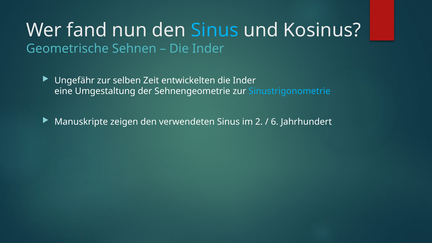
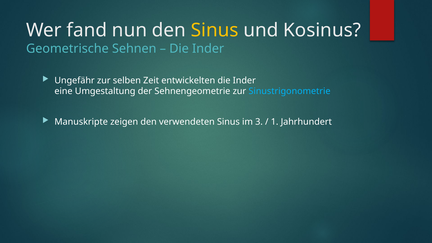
Sinus at (215, 30) colour: light blue -> yellow
2: 2 -> 3
6: 6 -> 1
